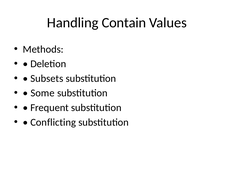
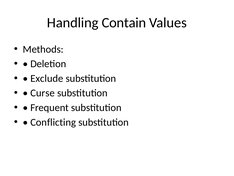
Subsets: Subsets -> Exclude
Some: Some -> Curse
